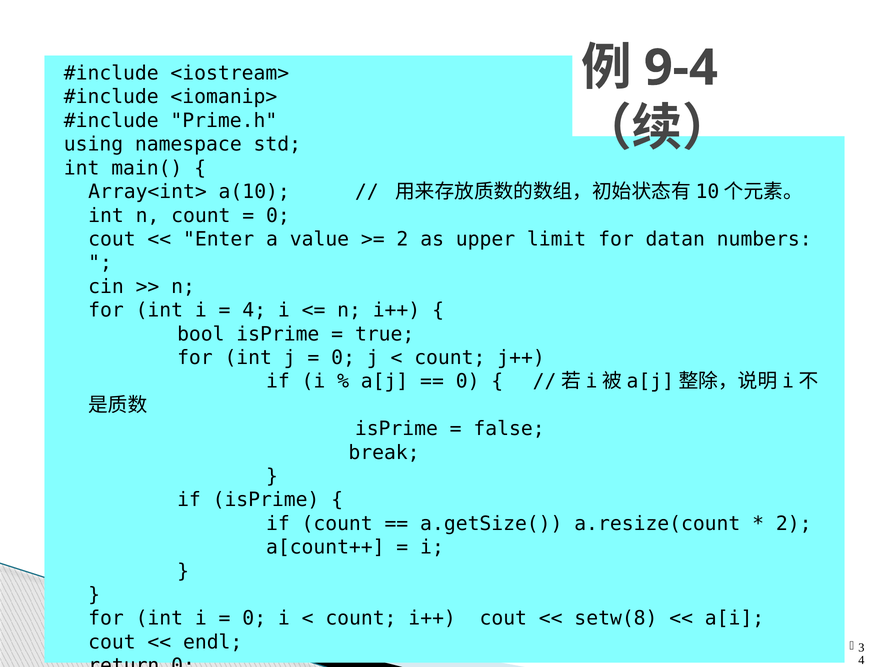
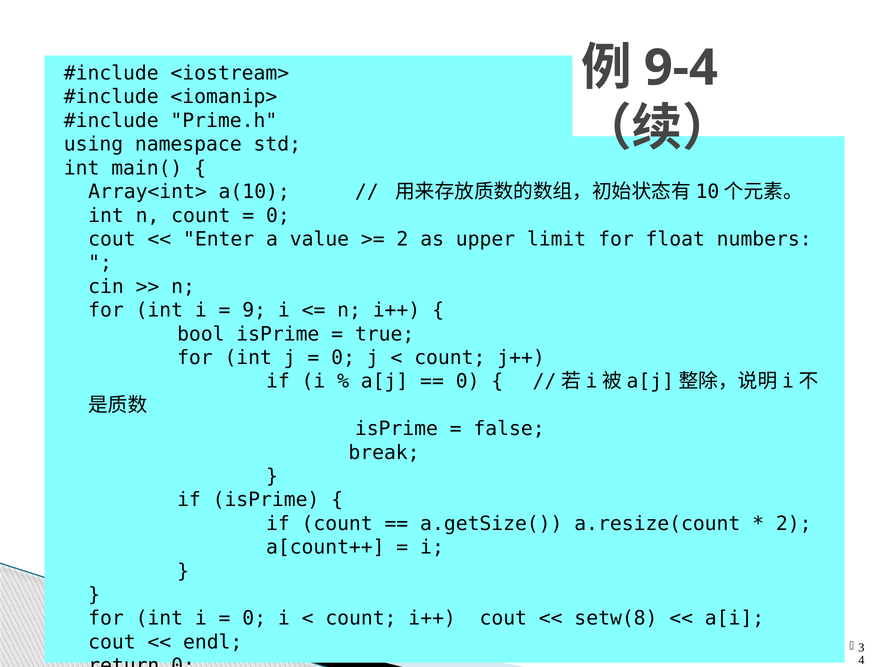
datan: datan -> float
4 at (254, 310): 4 -> 9
